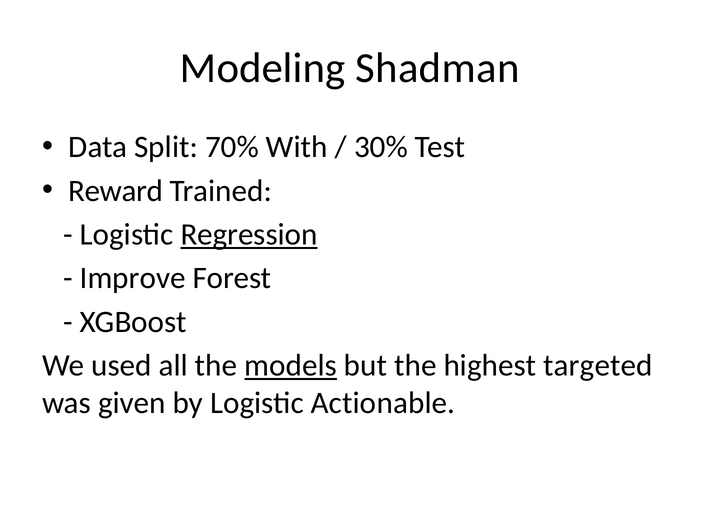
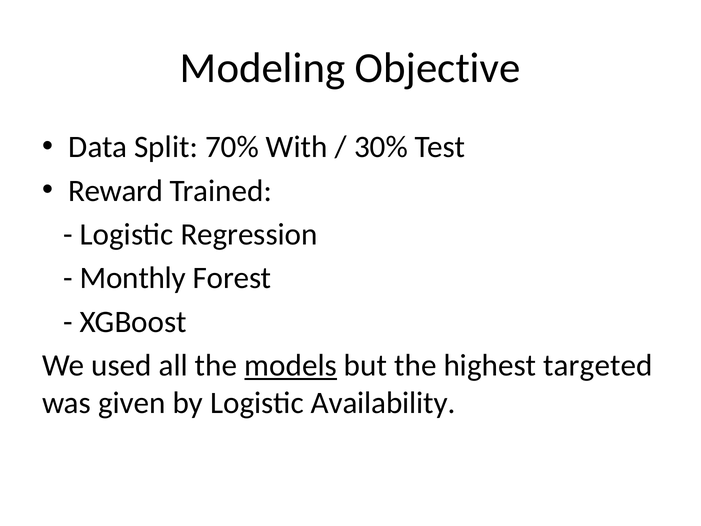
Shadman: Shadman -> Objective
Regression underline: present -> none
Improve: Improve -> Monthly
Actionable: Actionable -> Availability
